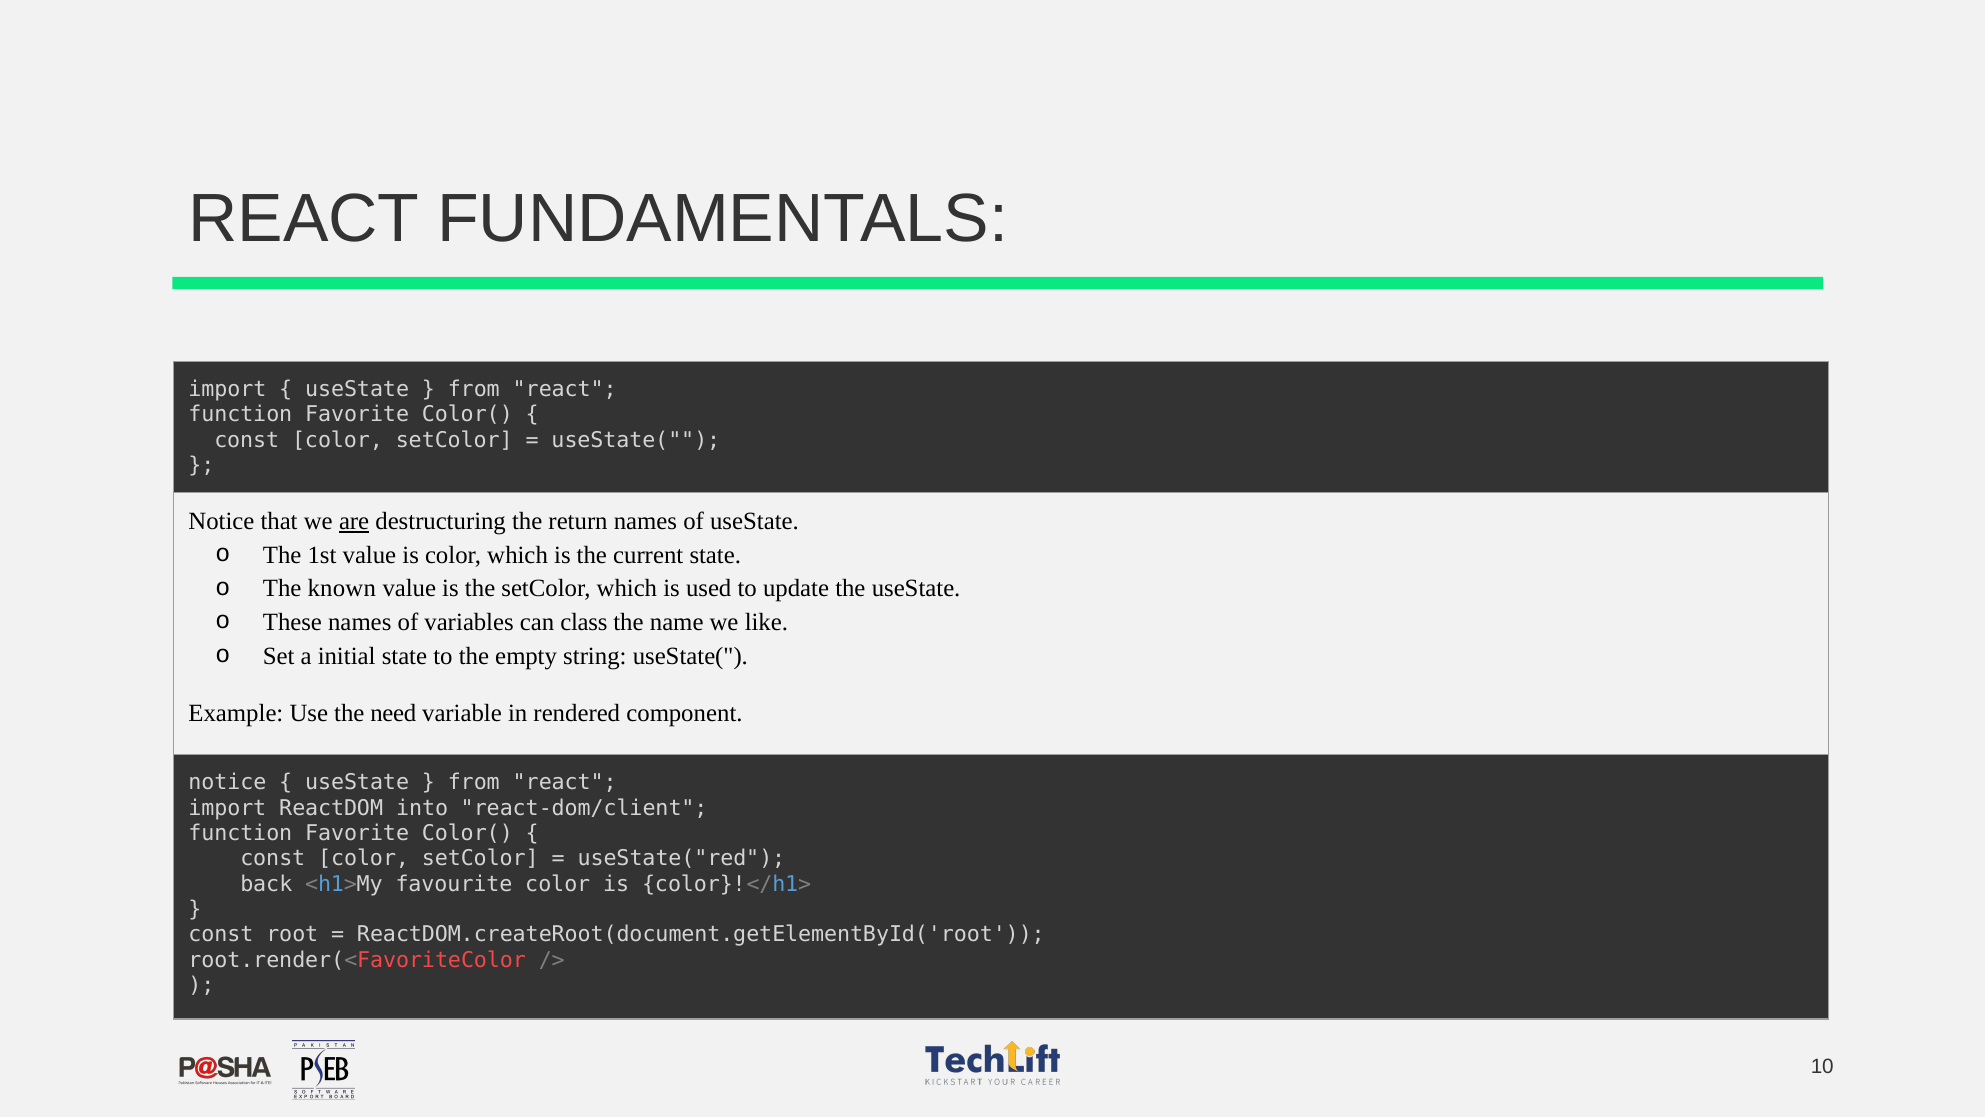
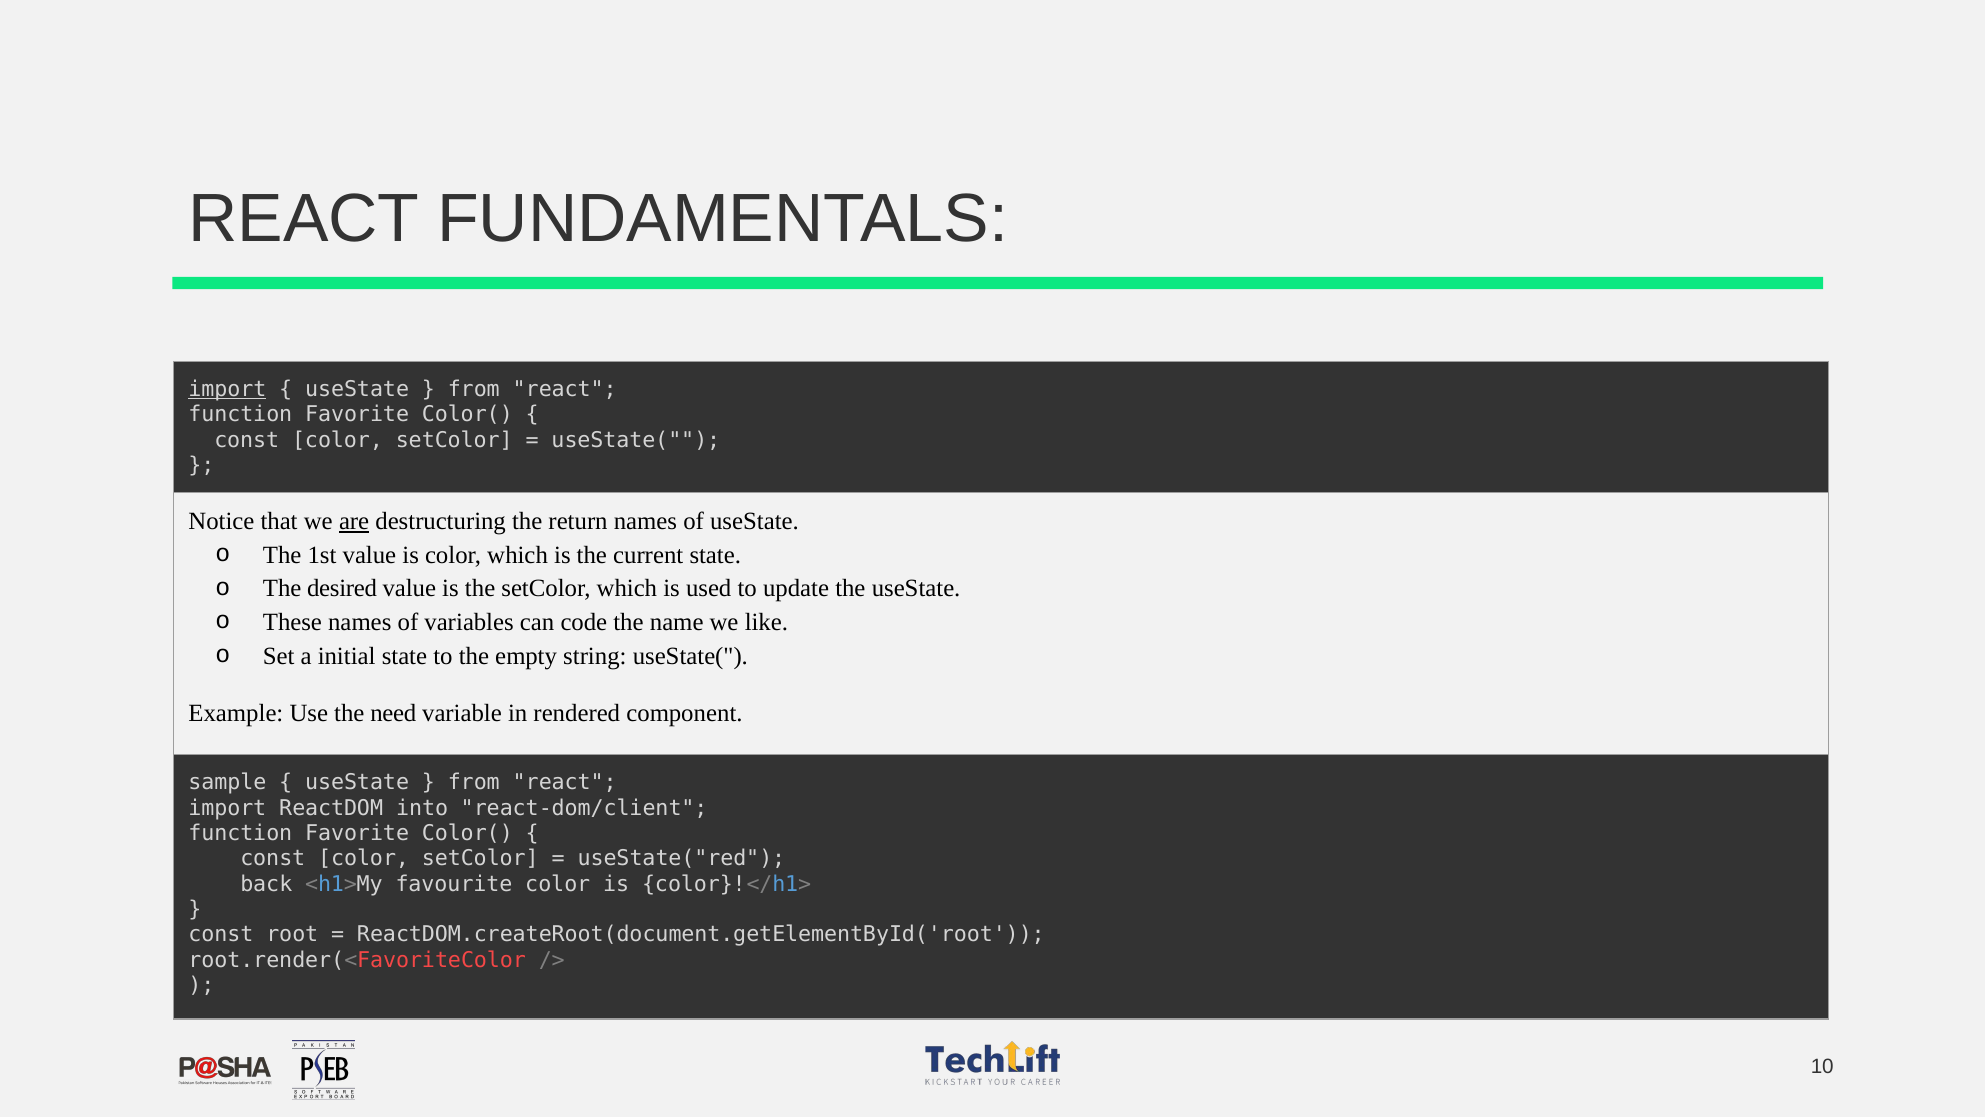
import at (227, 389) underline: none -> present
known: known -> desired
class: class -> code
notice at (227, 782): notice -> sample
